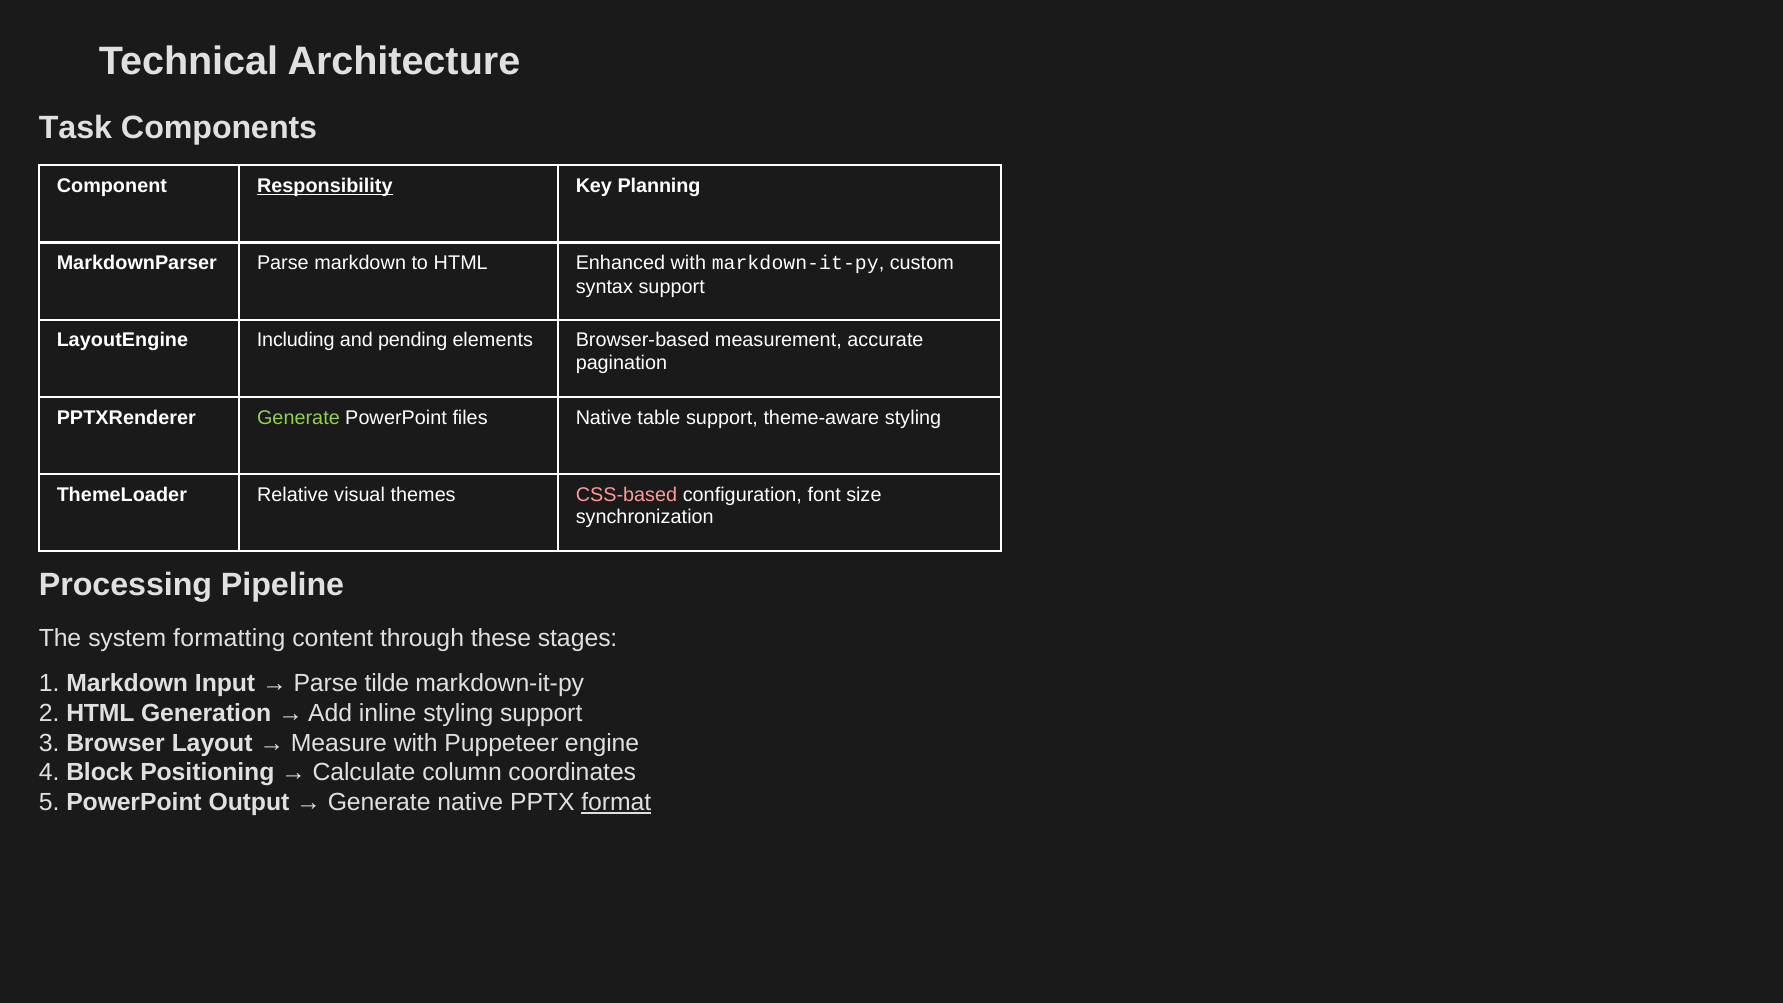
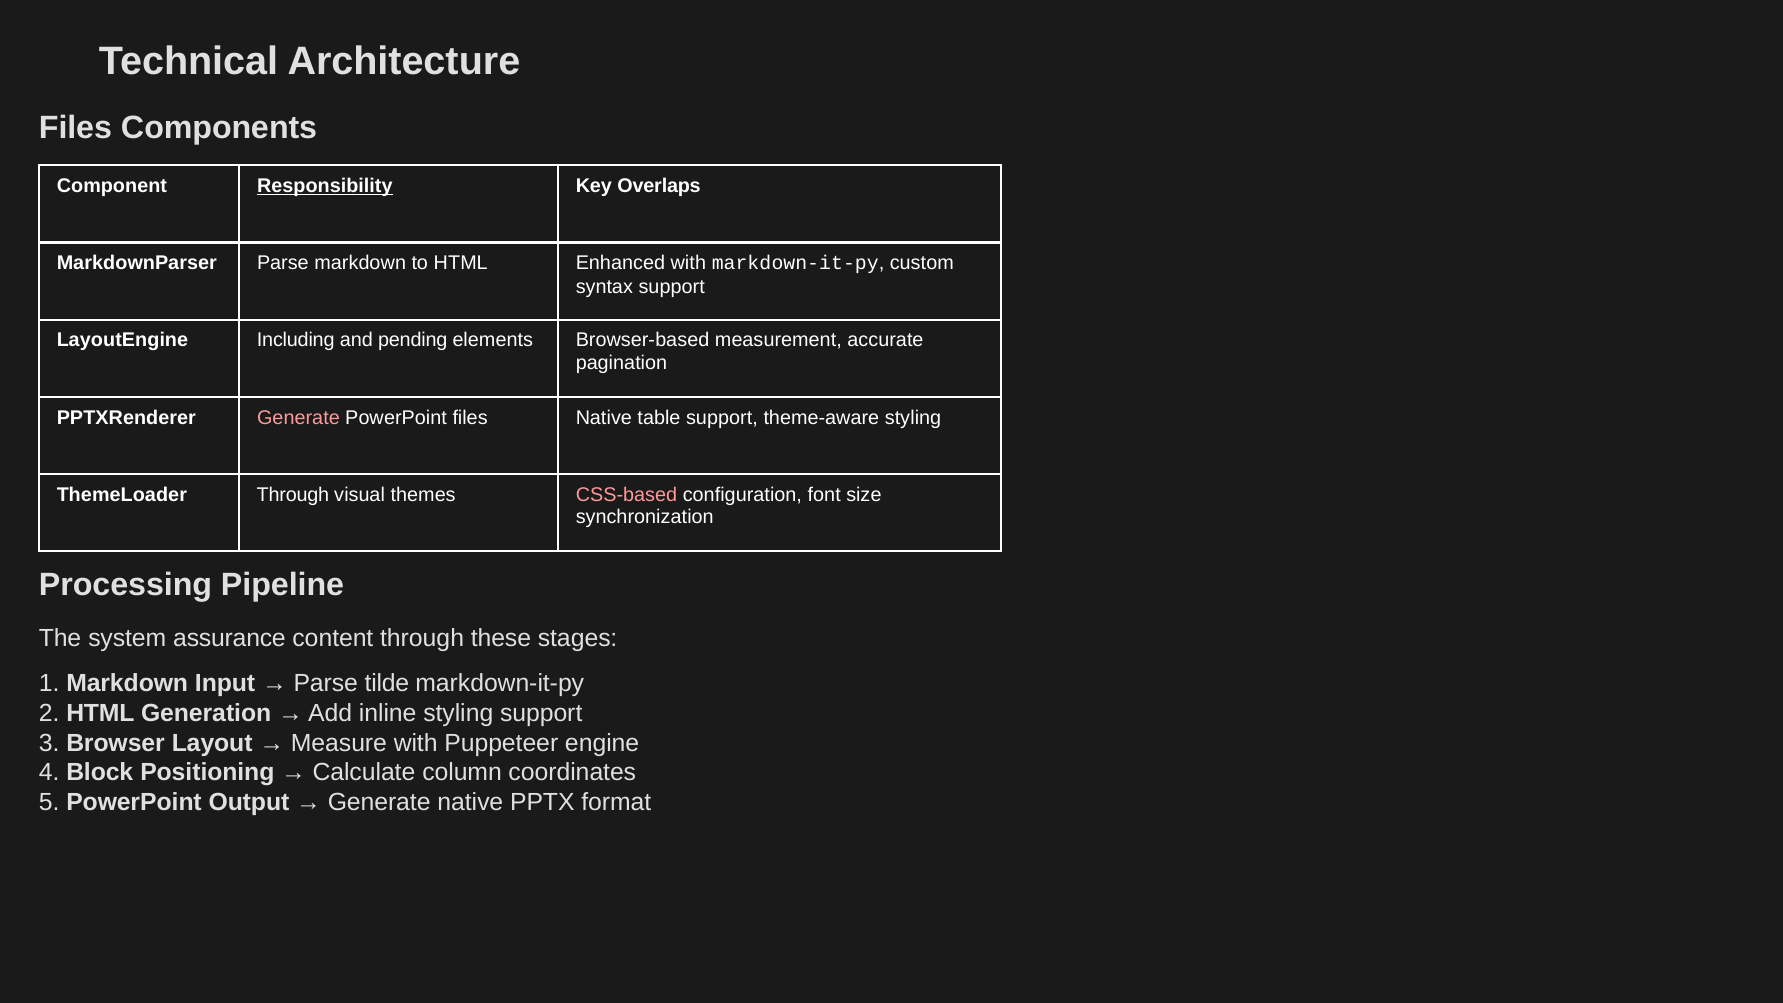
Task at (75, 127): Task -> Files
Planning: Planning -> Overlaps
Generate at (298, 417) colour: light green -> pink
ThemeLoader Relative: Relative -> Through
formatting: formatting -> assurance
format underline: present -> none
